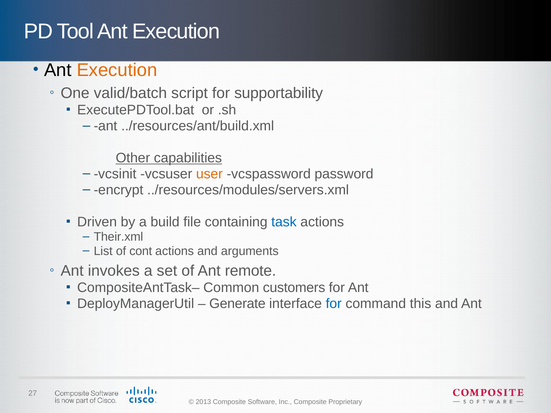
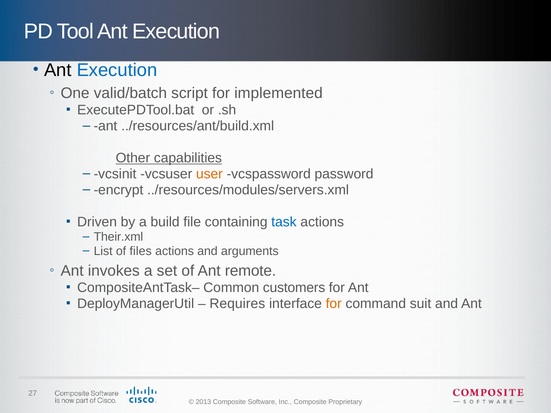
Execution at (117, 70) colour: orange -> blue
supportability: supportability -> implemented
cont: cont -> files
Generate: Generate -> Requires
for at (334, 304) colour: blue -> orange
this: this -> suit
